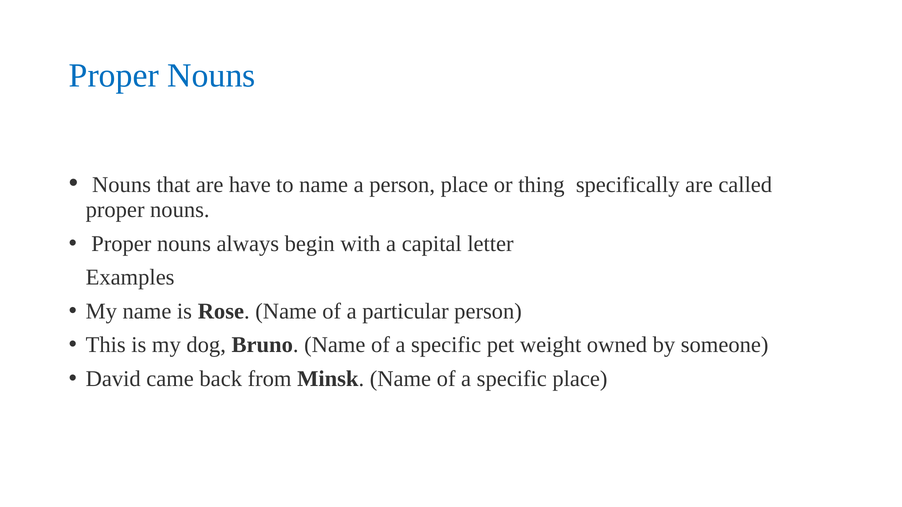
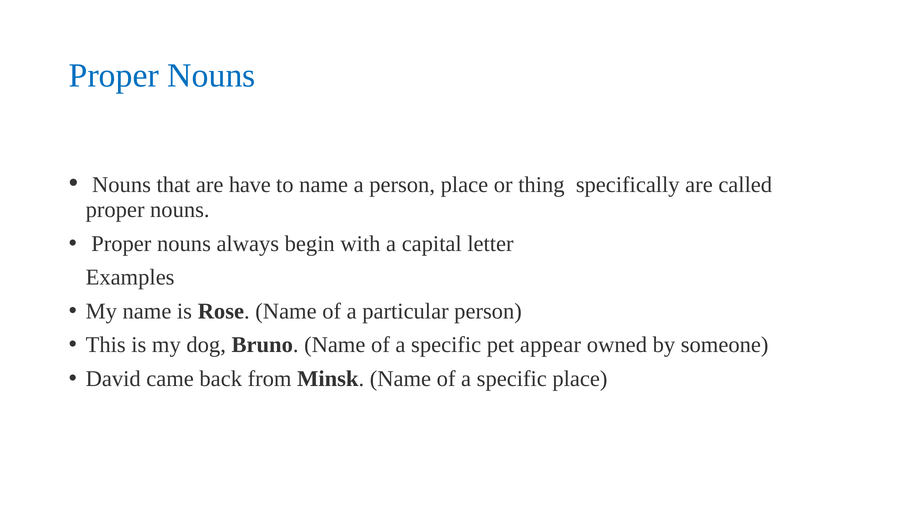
weight: weight -> appear
